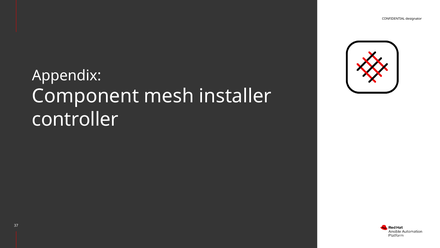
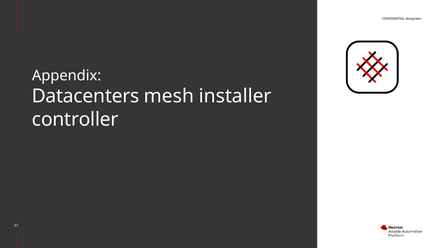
Component: Component -> Datacenters
